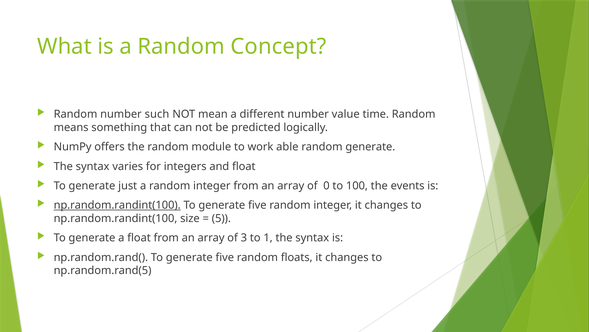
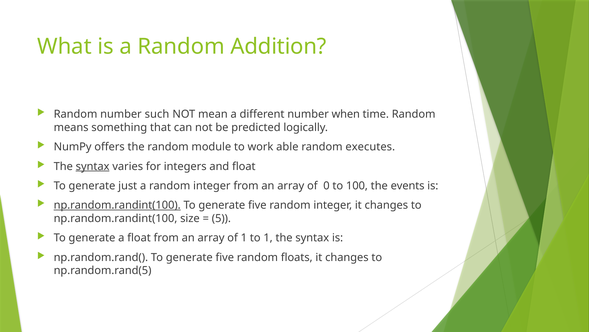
Concept: Concept -> Addition
value: value -> when
random generate: generate -> executes
syntax at (93, 166) underline: none -> present
of 3: 3 -> 1
